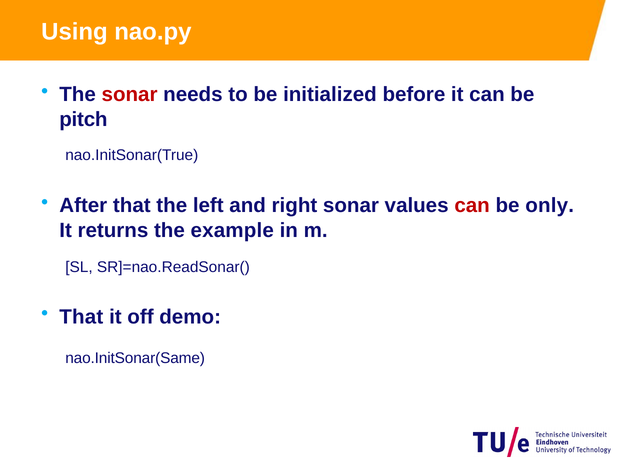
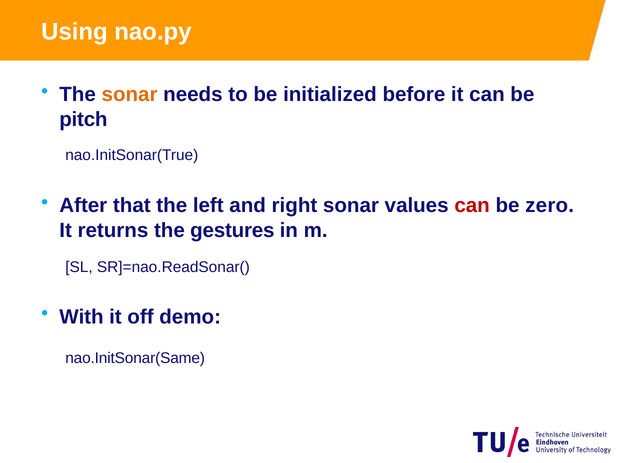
sonar at (130, 95) colour: red -> orange
only: only -> zero
example: example -> gestures
That at (81, 317): That -> With
